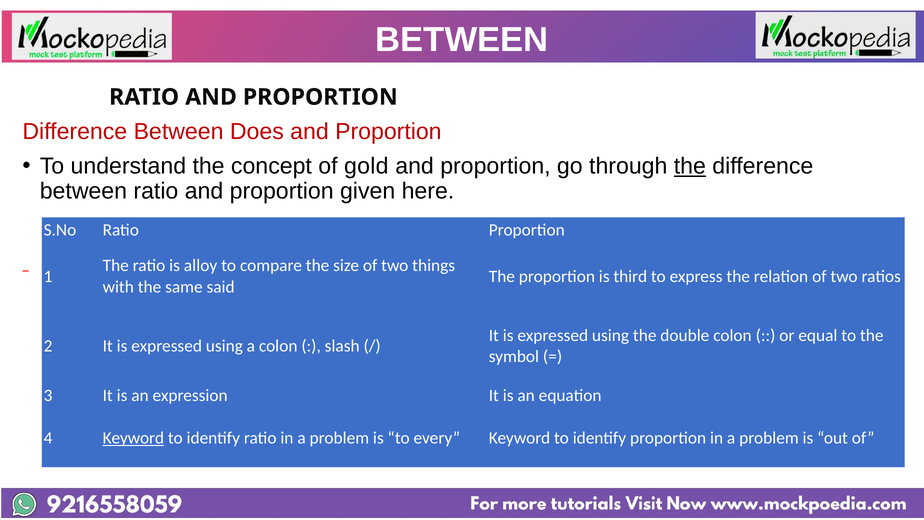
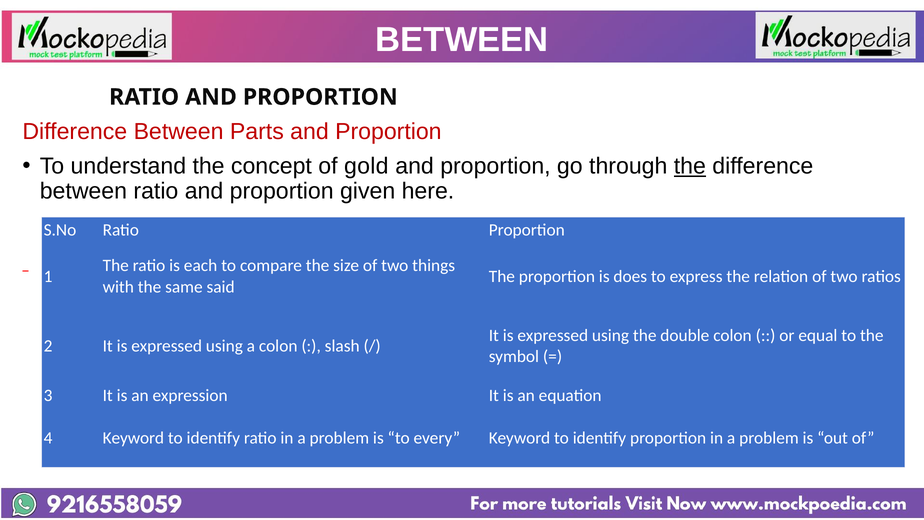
Does: Does -> Parts
alloy: alloy -> each
third: third -> does
Keyword at (133, 438) underline: present -> none
